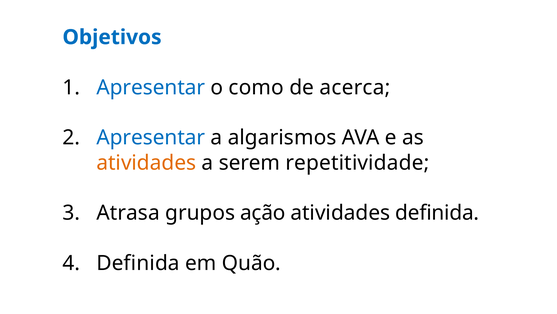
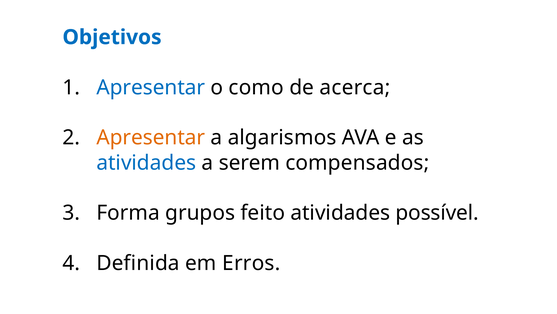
Apresentar at (151, 137) colour: blue -> orange
atividades at (146, 162) colour: orange -> blue
repetitividade: repetitividade -> compensados
Atrasa: Atrasa -> Forma
ação: ação -> feito
atividades definida: definida -> possível
Quão: Quão -> Erros
